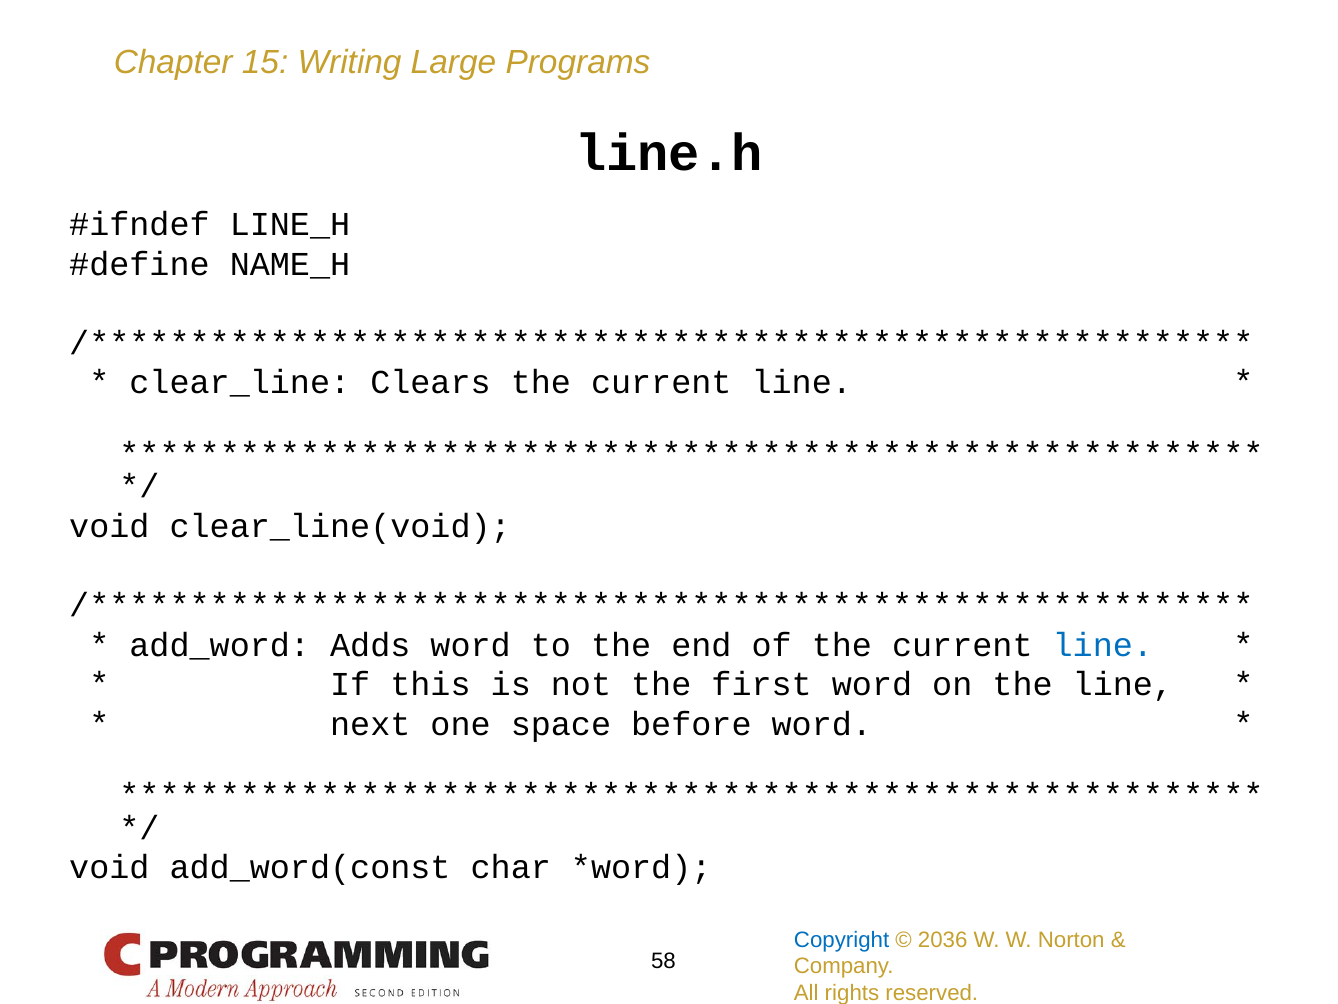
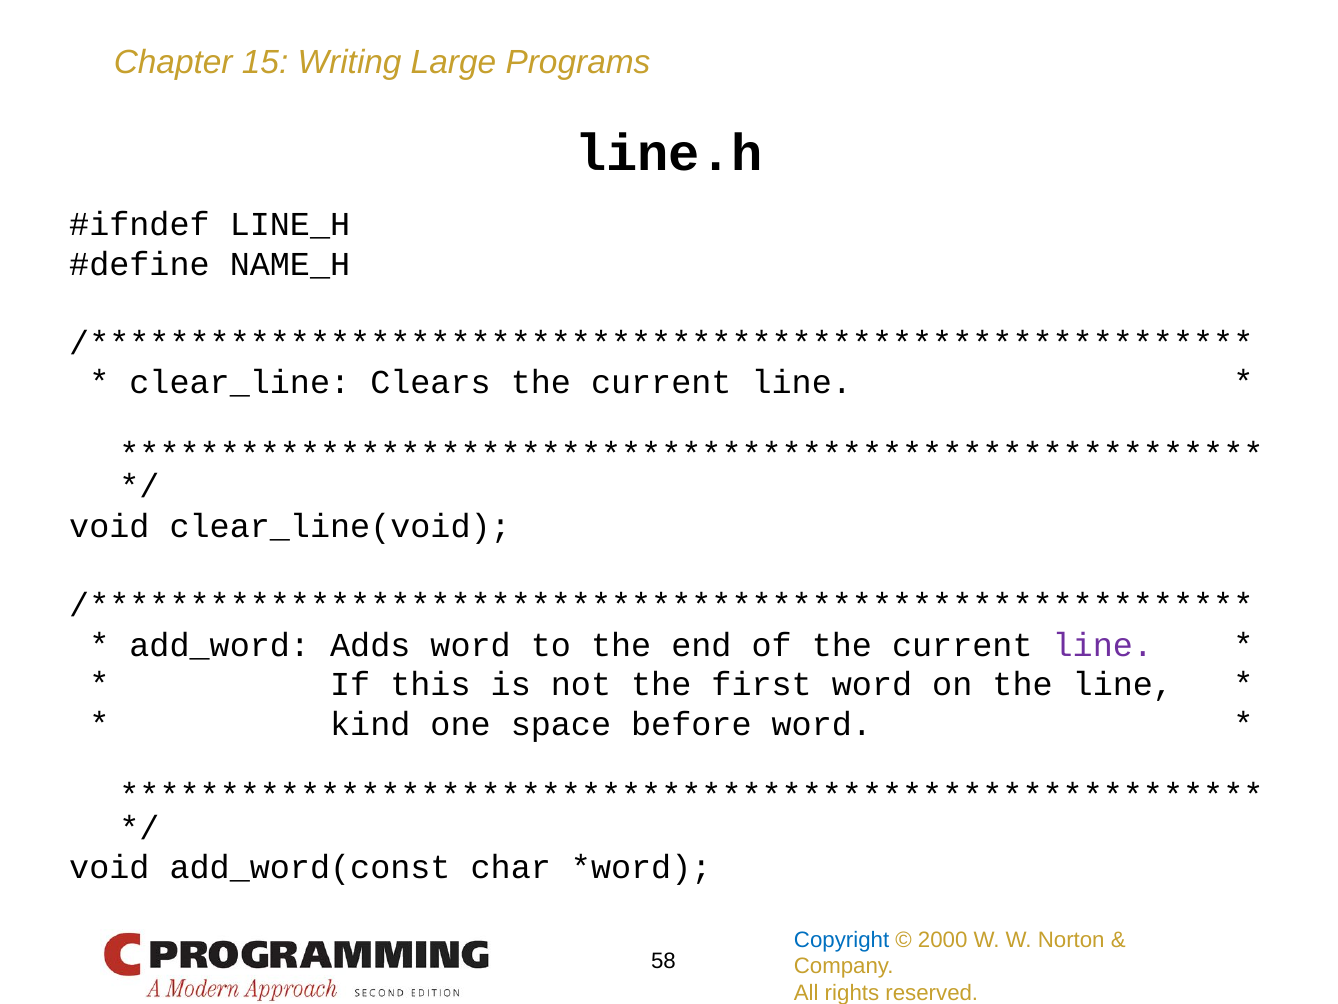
line at (1103, 645) colour: blue -> purple
next: next -> kind
2036: 2036 -> 2000
